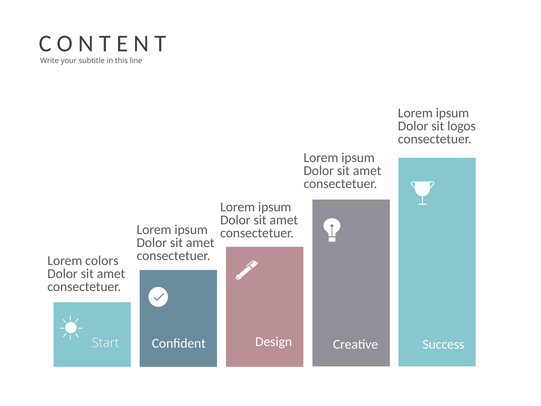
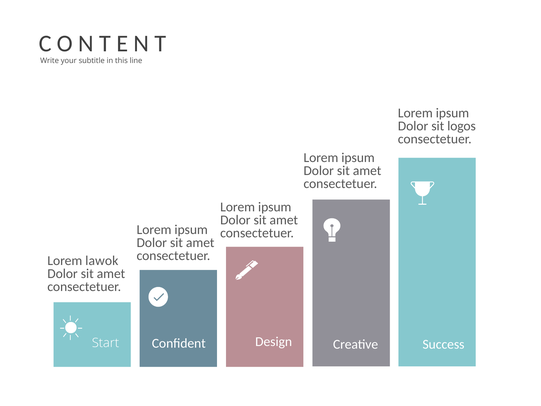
colors: colors -> lawok
